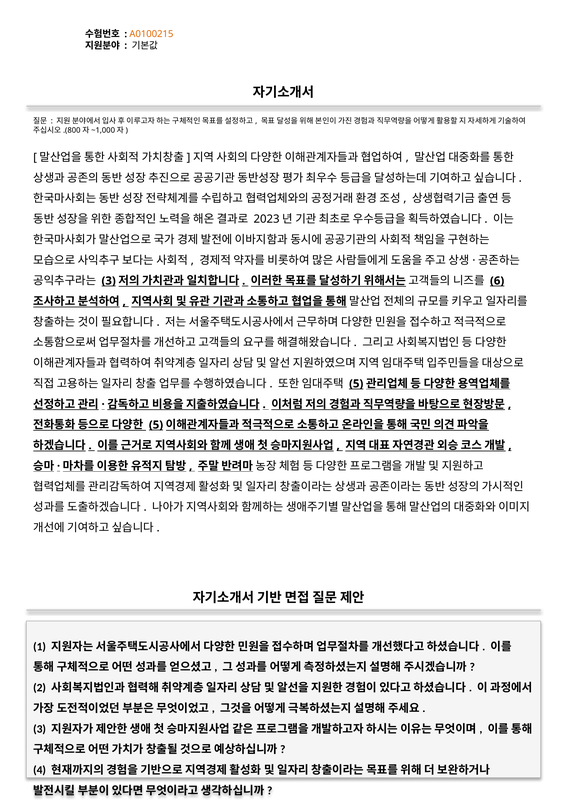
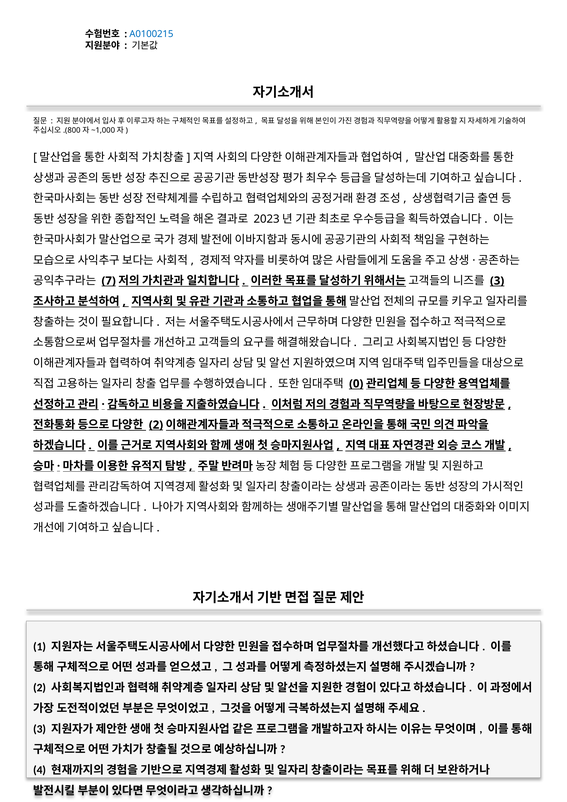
A0100215 colour: orange -> blue
3 at (109, 281): 3 -> 7
6 at (497, 281): 6 -> 3
5 at (356, 384): 5 -> 0
5 at (156, 425): 5 -> 2
